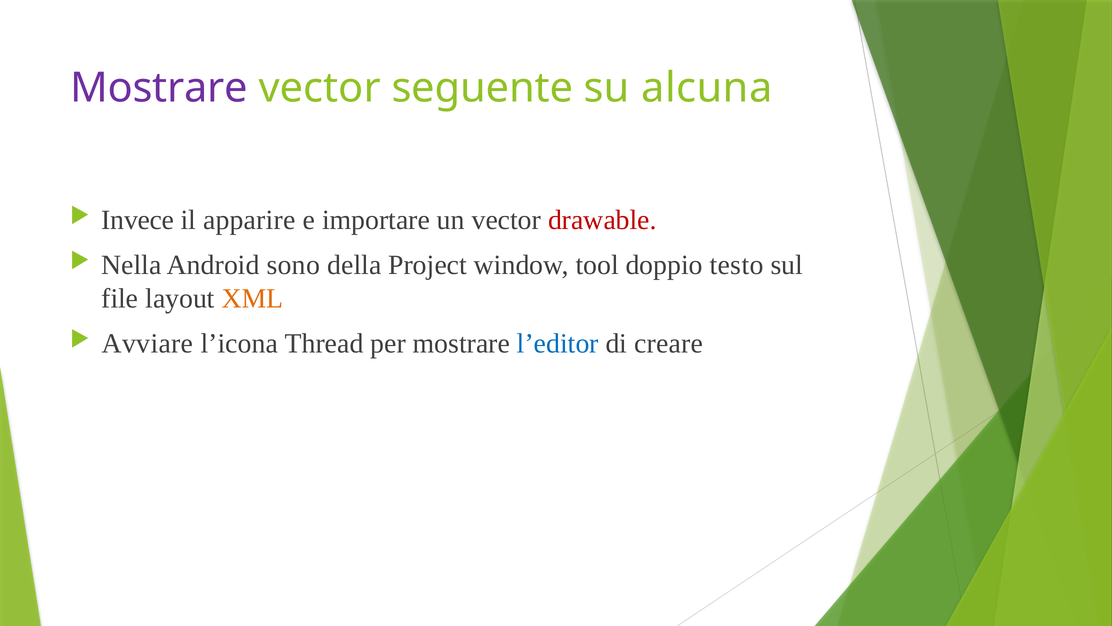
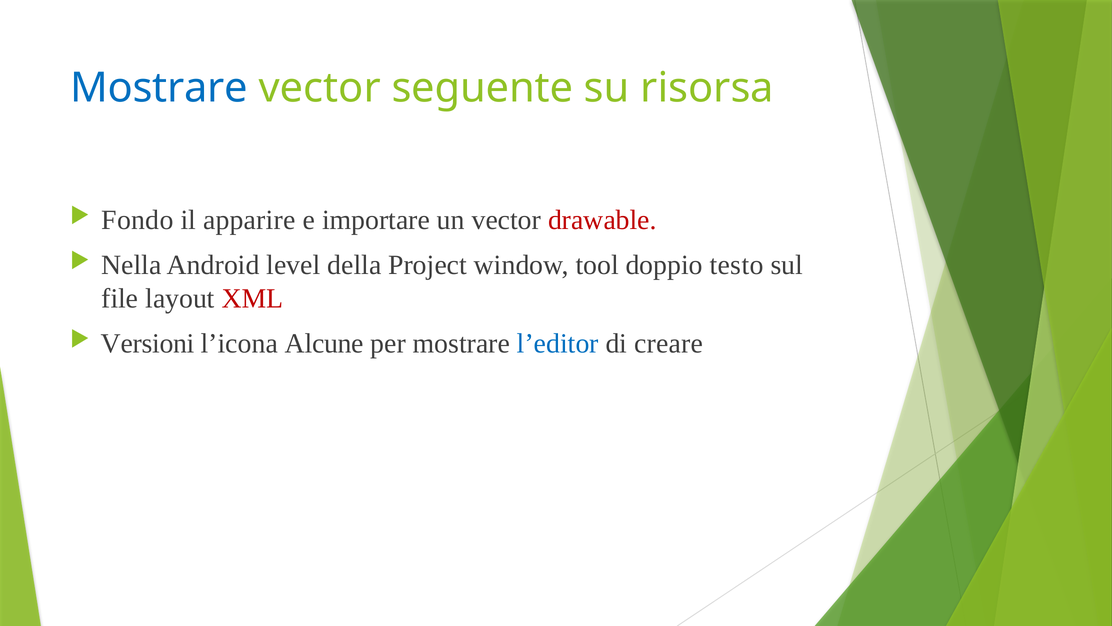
Mostrare at (159, 88) colour: purple -> blue
alcuna: alcuna -> risorsa
Invece: Invece -> Fondo
sono: sono -> level
XML colour: orange -> red
Avviare: Avviare -> Versioni
Thread: Thread -> Alcune
